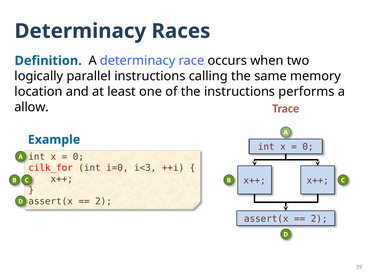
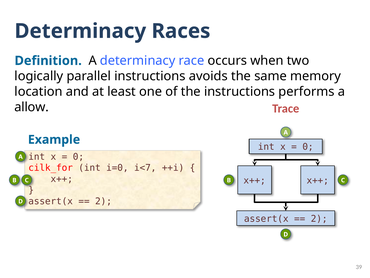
calling: calling -> avoids
i<3: i<3 -> i<7
